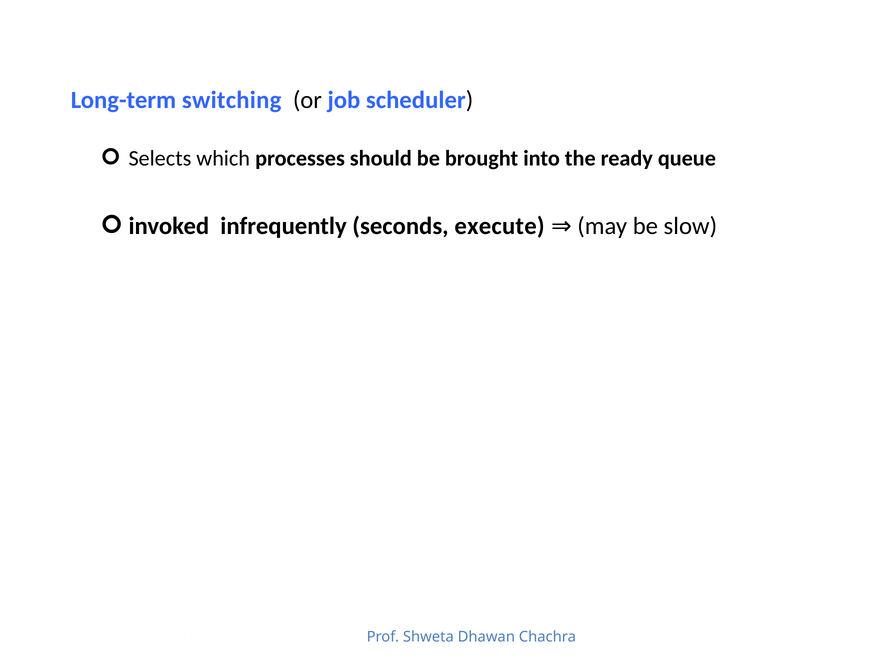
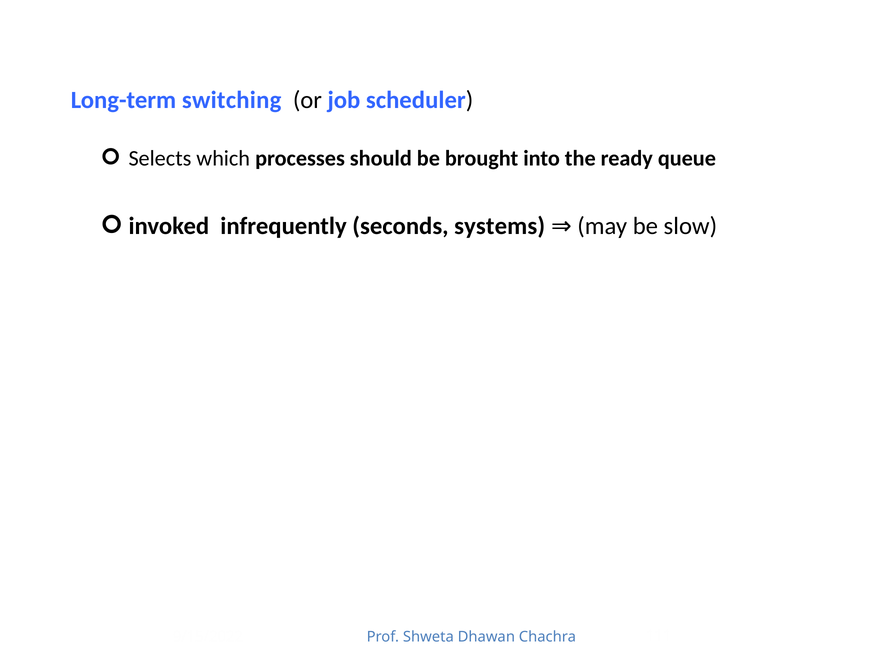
execute: execute -> systems
